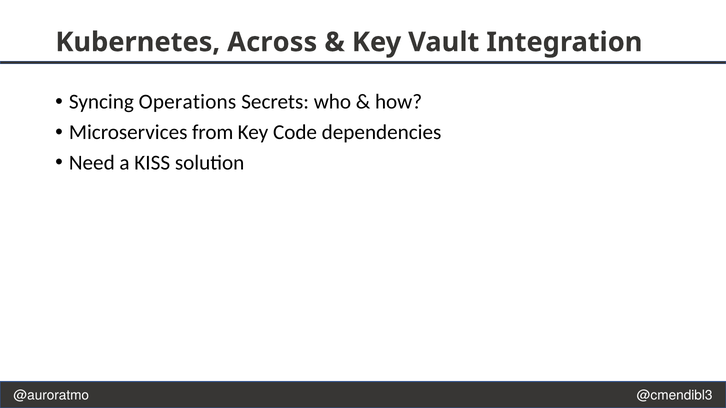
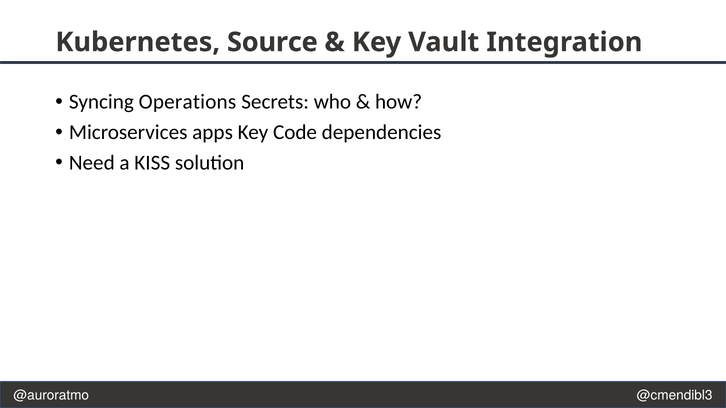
Across: Across -> Source
from: from -> apps
